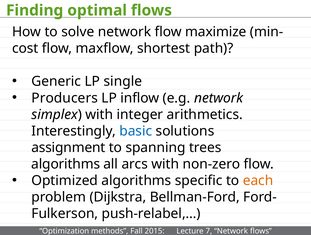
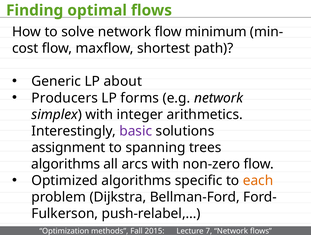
maximize: maximize -> minimum
single: single -> about
inflow: inflow -> forms
basic colour: blue -> purple
